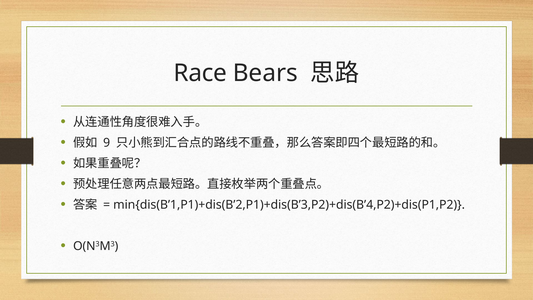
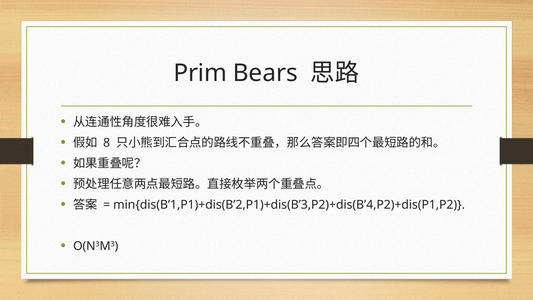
Race: Race -> Prim
9: 9 -> 8
